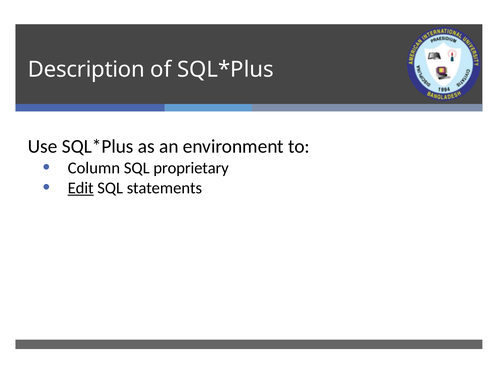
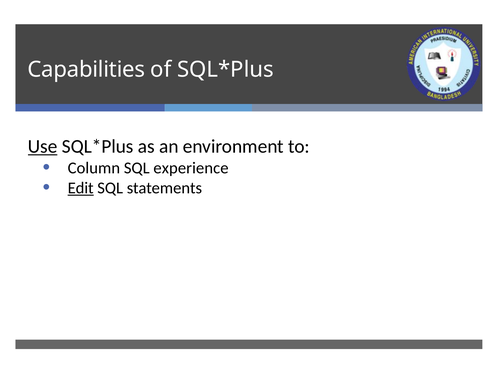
Description: Description -> Capabilities
Use underline: none -> present
proprietary: proprietary -> experience
